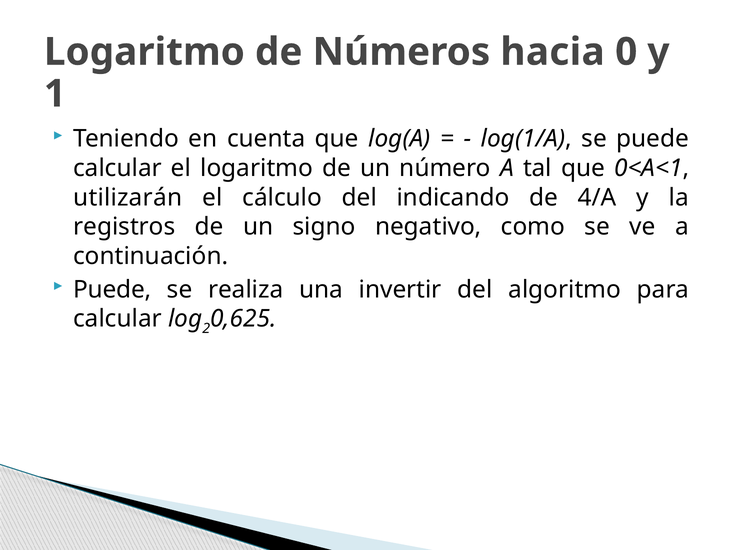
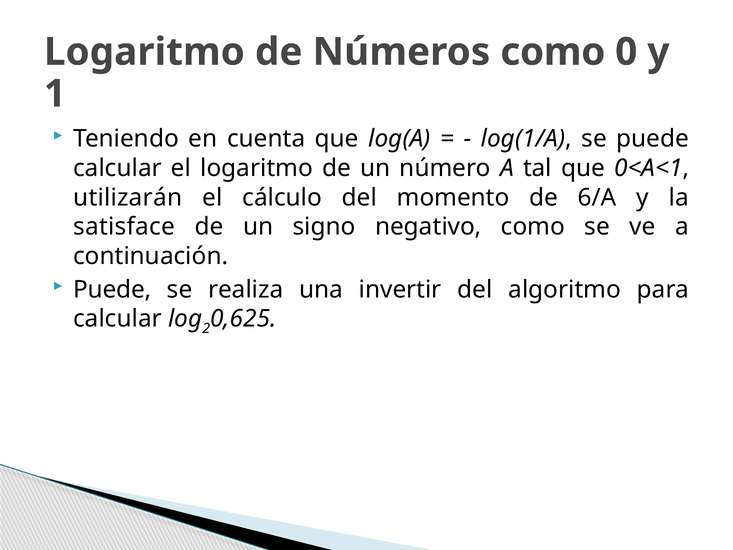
Números hacia: hacia -> como
indicando: indicando -> momento
4/A: 4/A -> 6/A
registros: registros -> satisface
